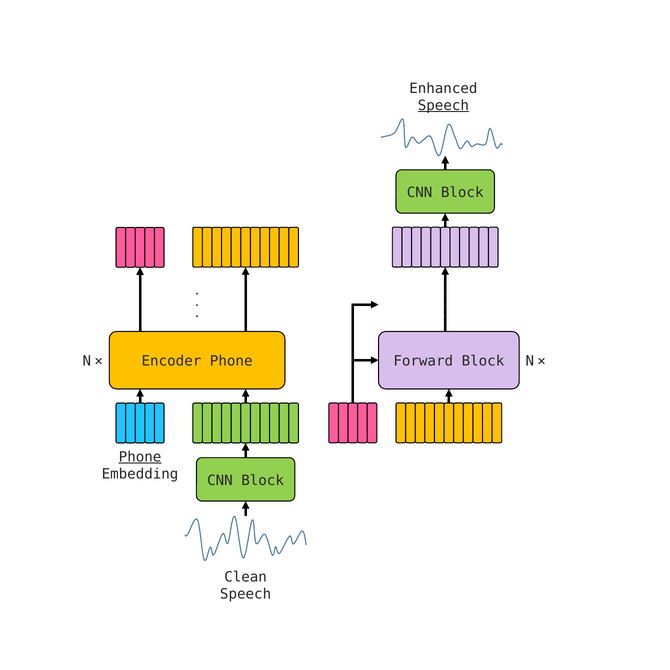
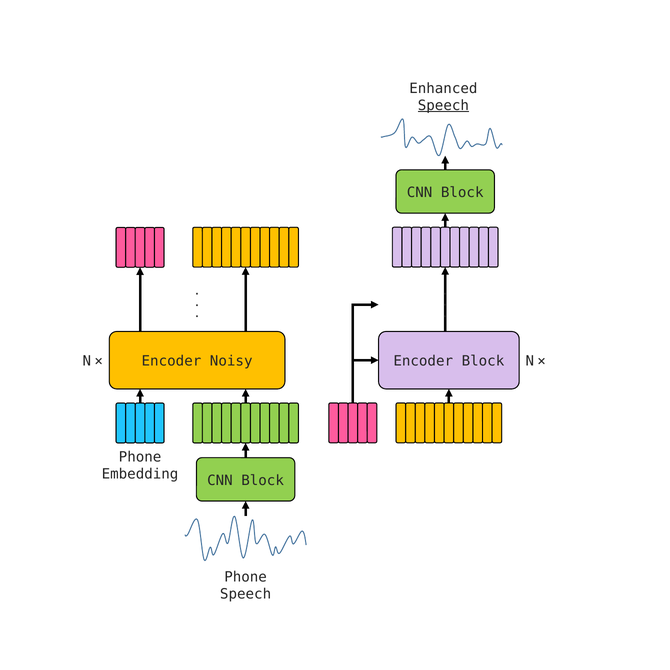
Encoder Phone: Phone -> Noisy
Forward at (423, 361): Forward -> Encoder
Phone at (140, 457) underline: present -> none
Clean at (246, 577): Clean -> Phone
